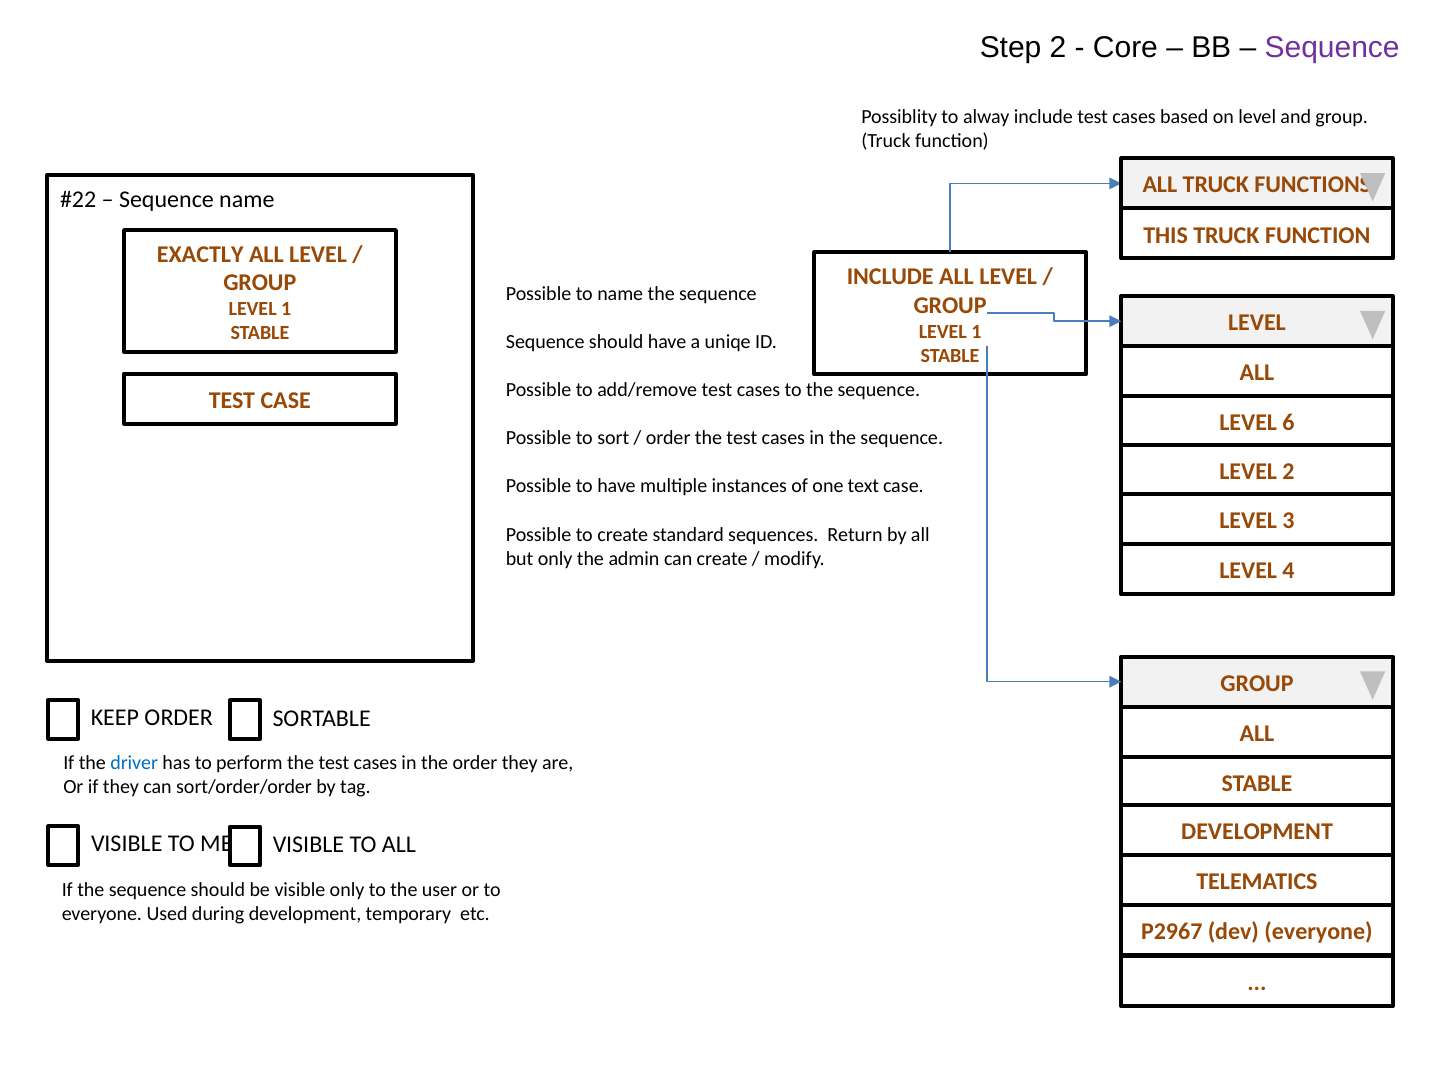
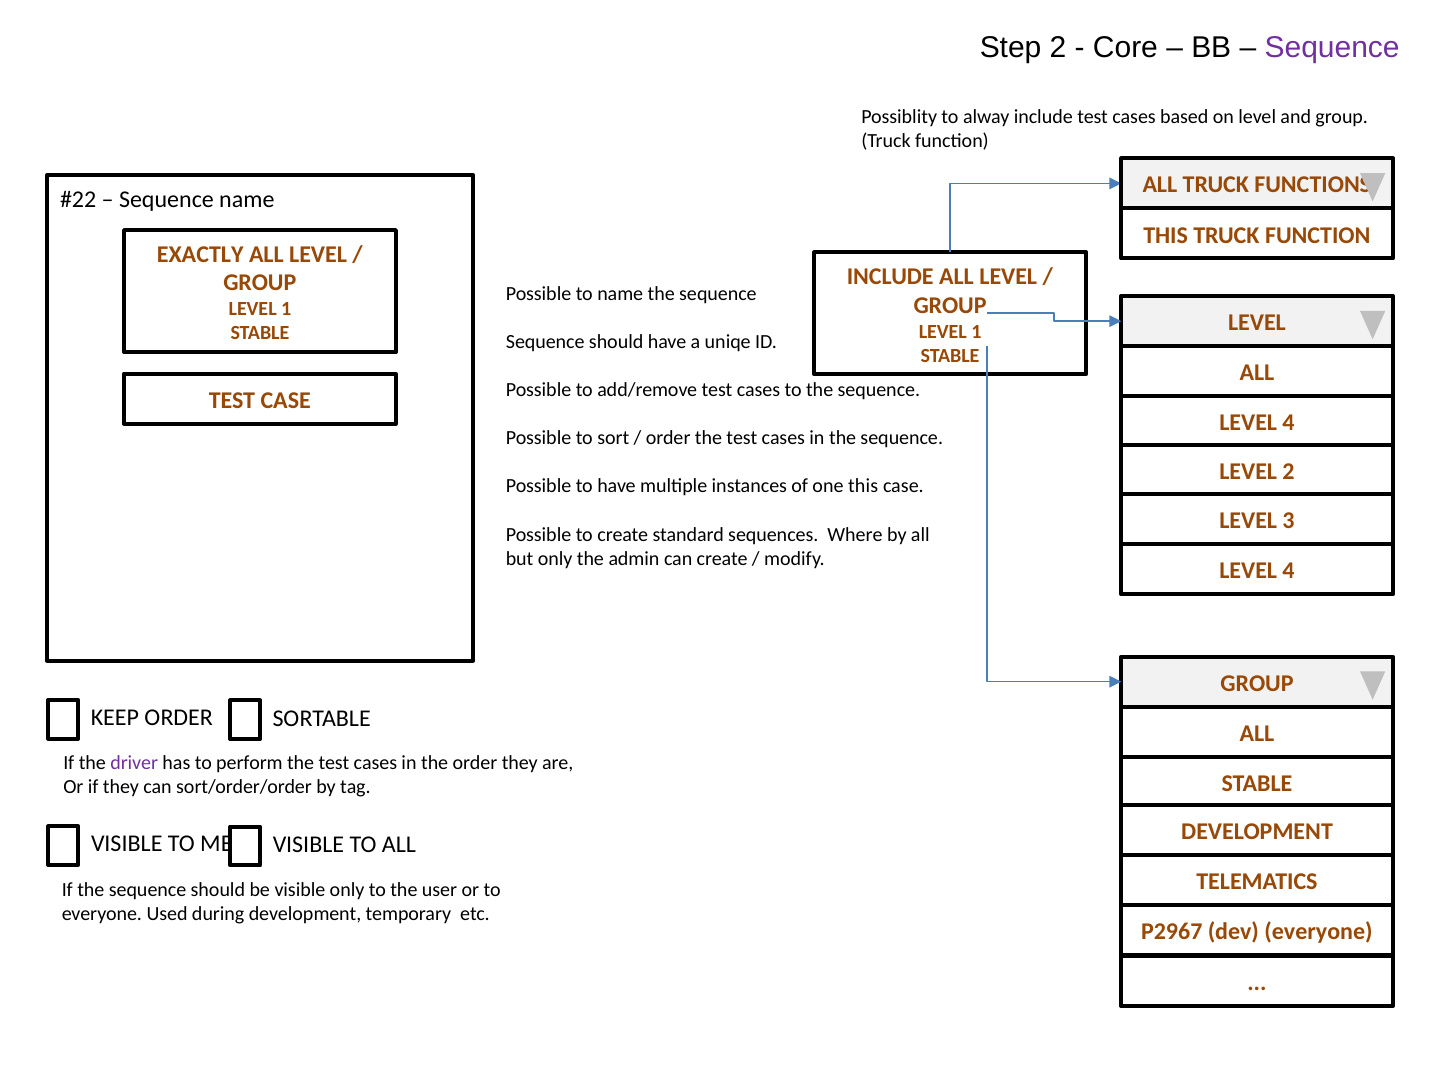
6 at (1289, 423): 6 -> 4
one text: text -> this
Return: Return -> Where
driver colour: blue -> purple
